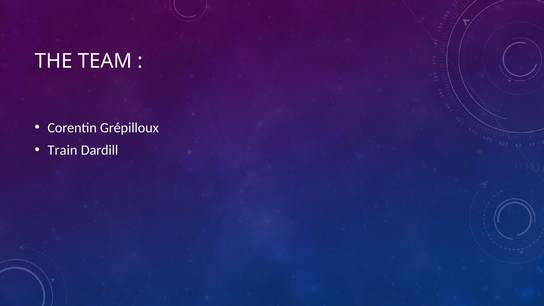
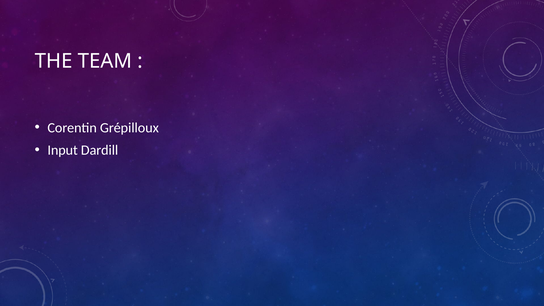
Train: Train -> Input
